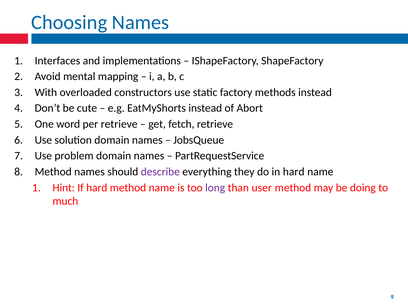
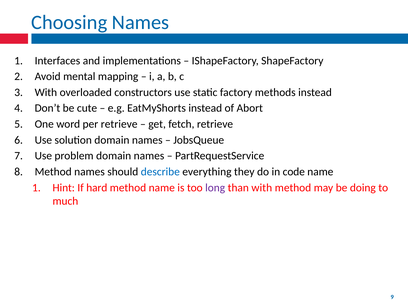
describe colour: purple -> blue
in hard: hard -> code
than user: user -> with
